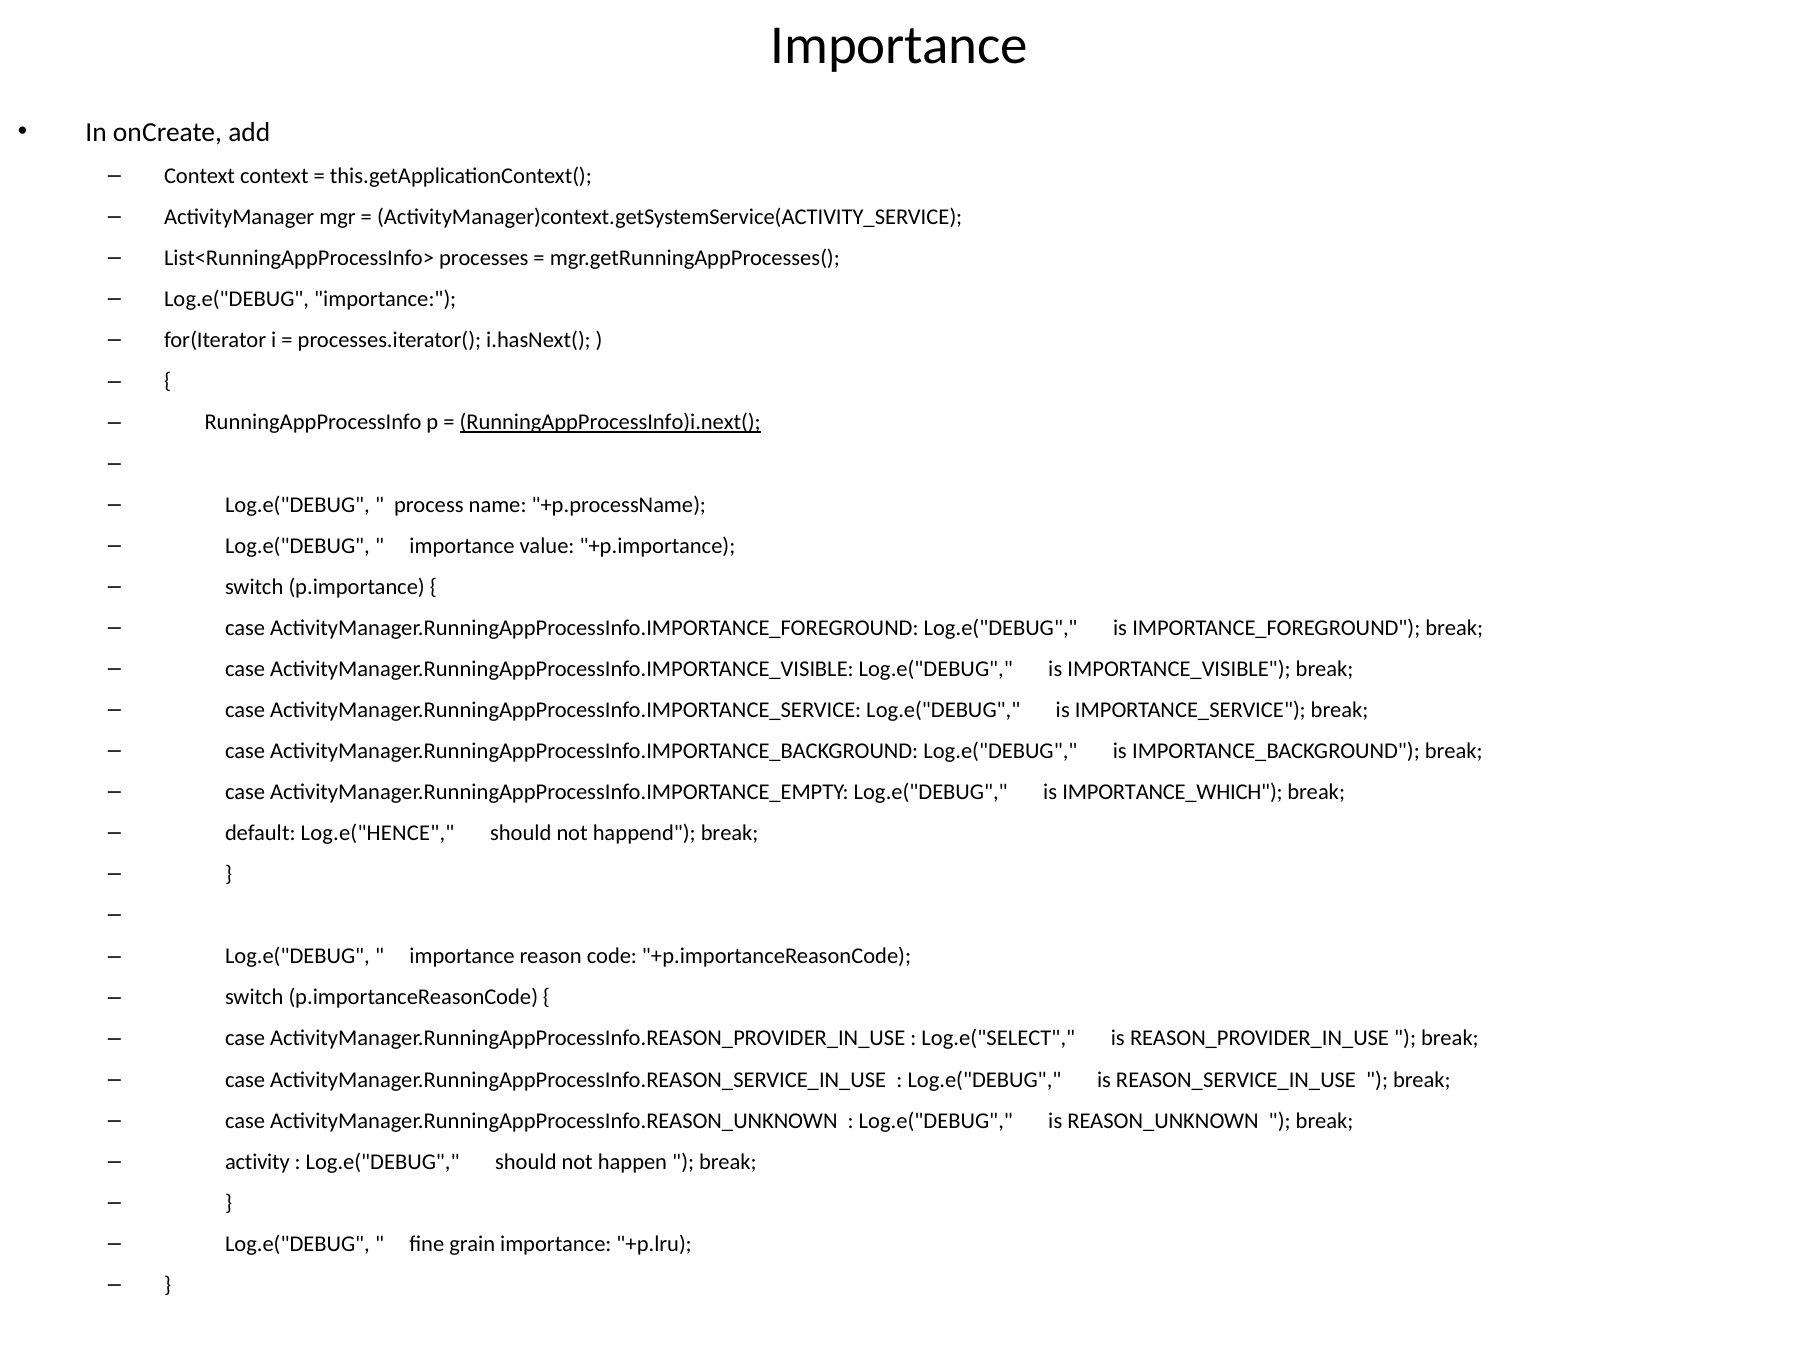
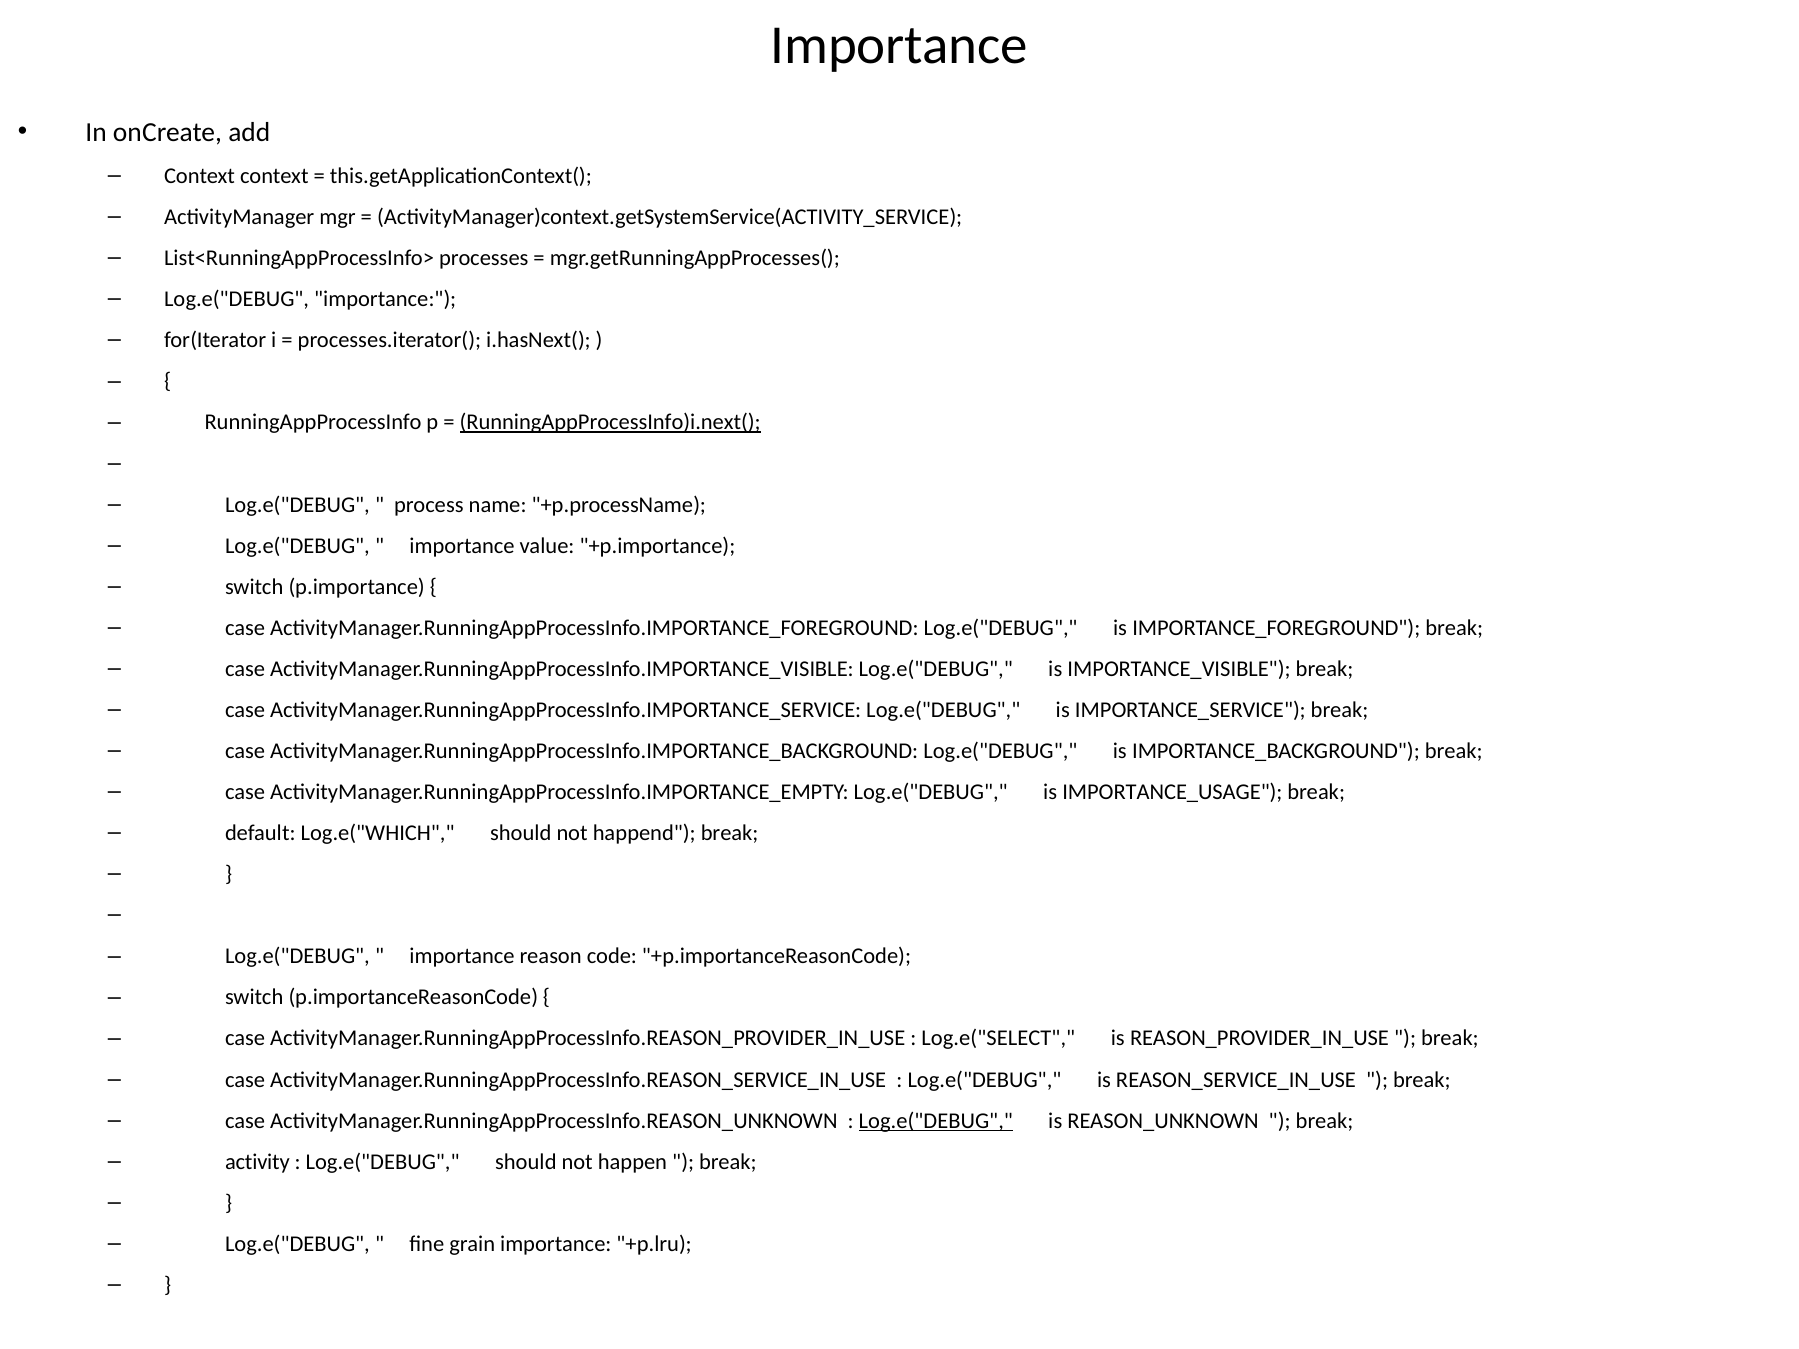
IMPORTANCE_WHICH: IMPORTANCE_WHICH -> IMPORTANCE_USAGE
Log.e("HENCE: Log.e("HENCE -> Log.e("WHICH
Log.e("DEBUG at (936, 1121) underline: none -> present
